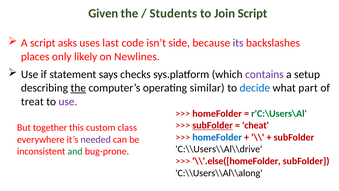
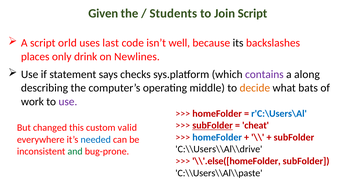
asks: asks -> orld
side: side -> well
its colour: purple -> black
likely: likely -> drink
setup: setup -> along
the at (78, 88) underline: present -> none
similar: similar -> middle
decide colour: blue -> orange
part: part -> bats
treat: treat -> work
r'C:\Users\Al colour: green -> blue
together: together -> changed
class: class -> valid
needed colour: purple -> blue
C:\\Users\\Al\\along: C:\\Users\\Al\\along -> C:\\Users\\Al\\paste
